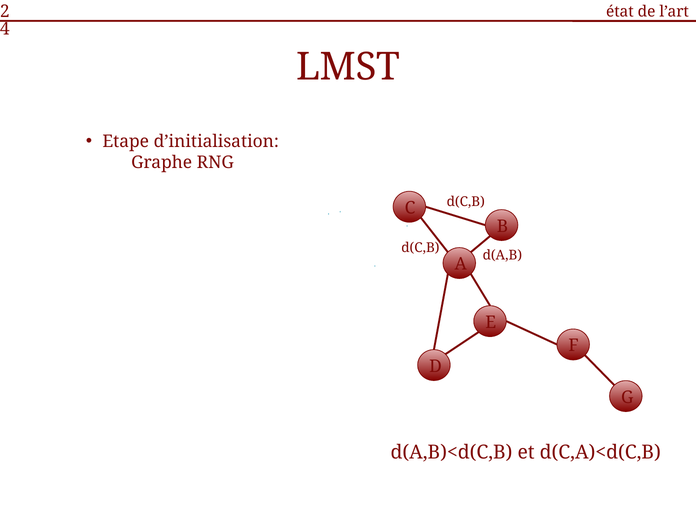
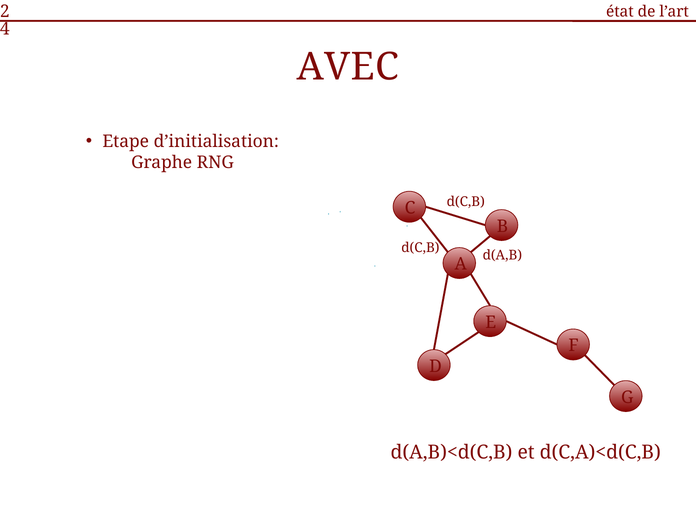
LMST: LMST -> AVEC
